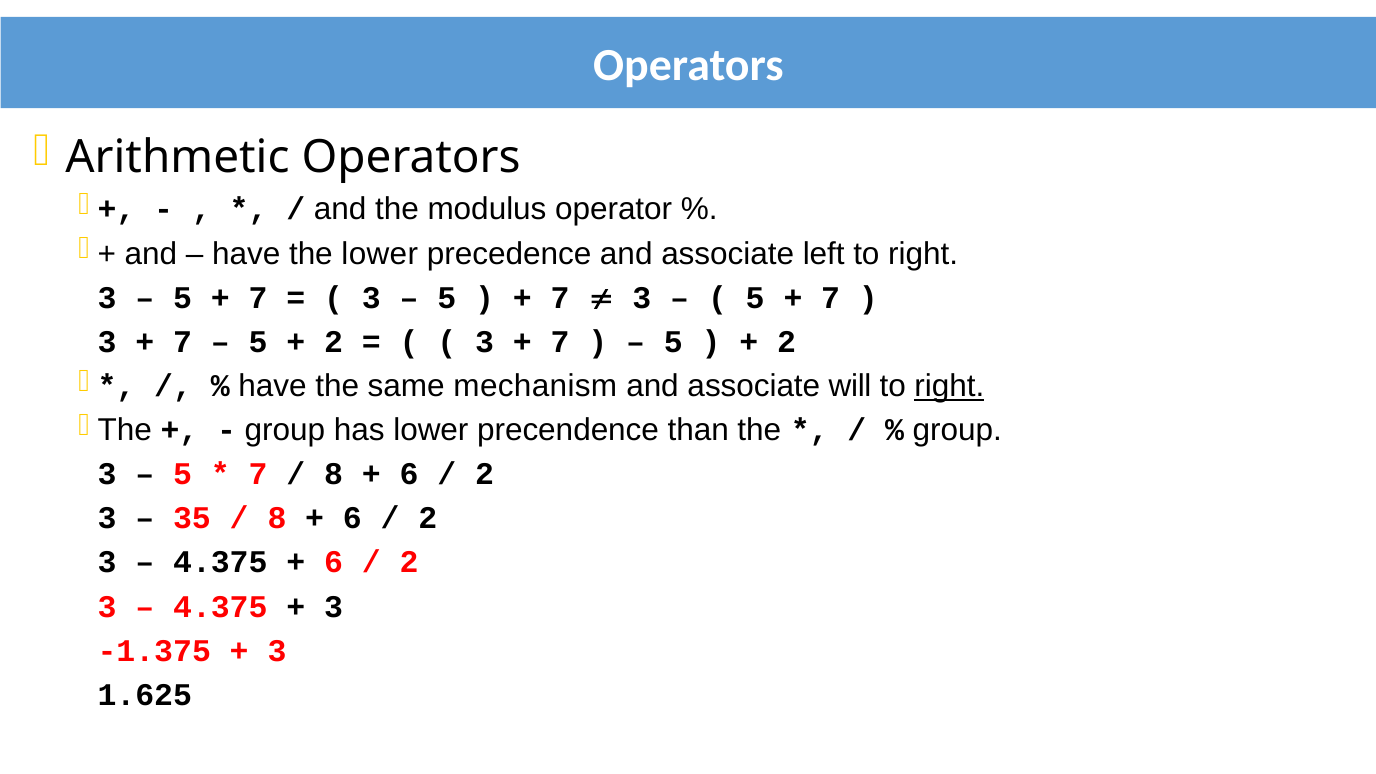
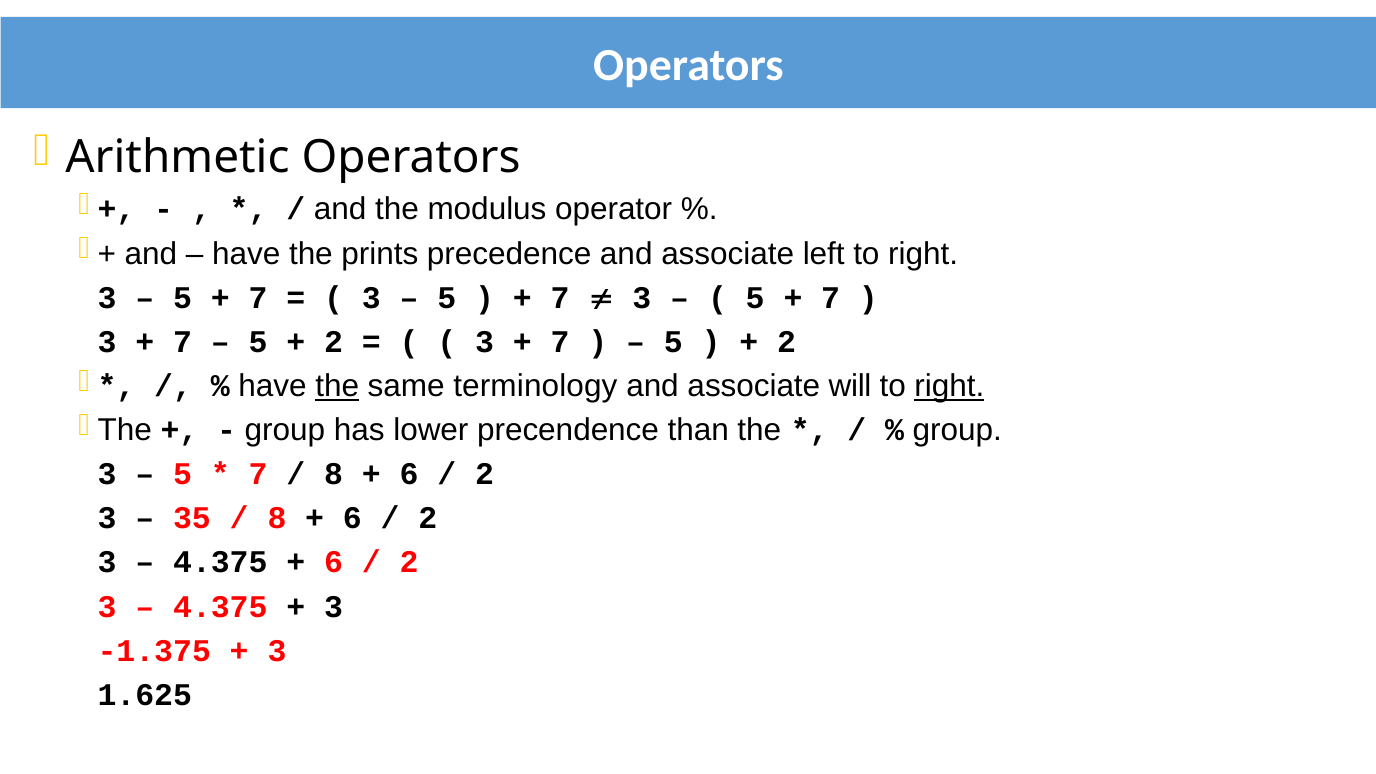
the lower: lower -> prints
the at (337, 386) underline: none -> present
mechanism: mechanism -> terminology
